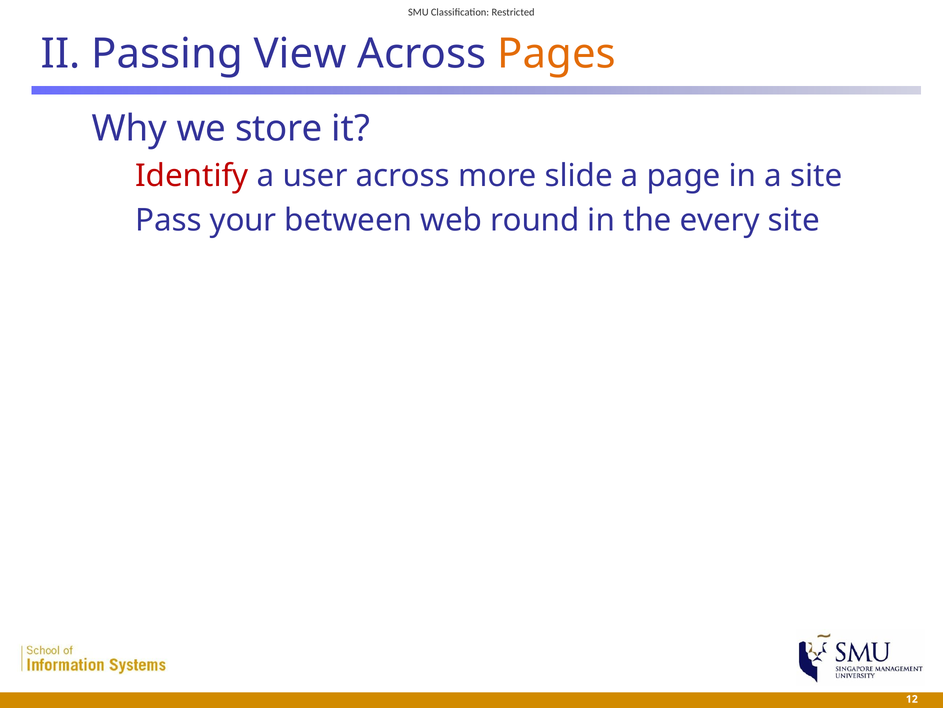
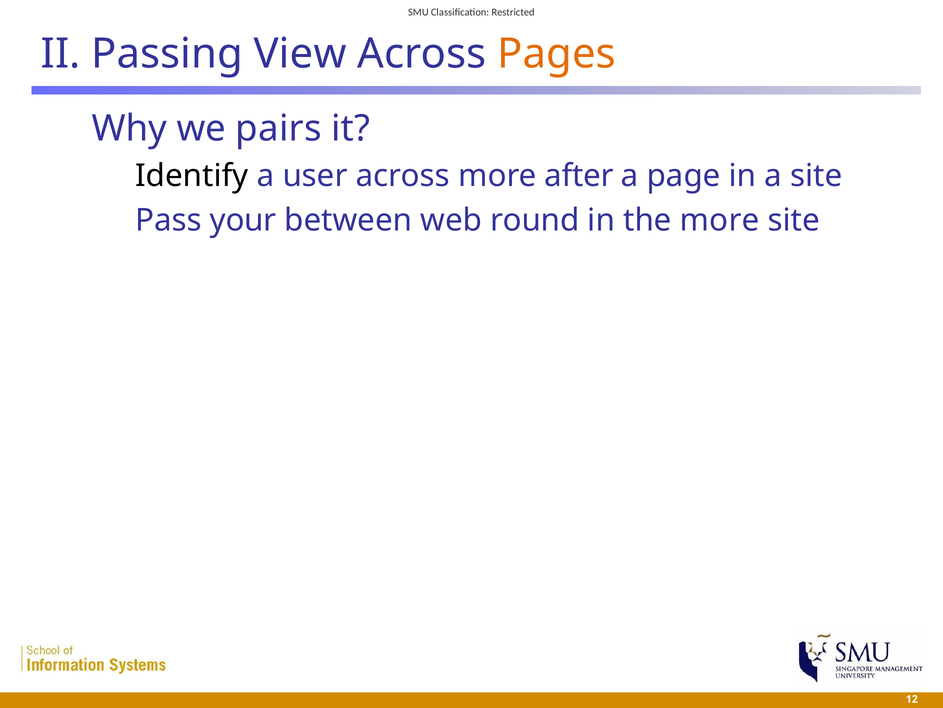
store: store -> pairs
Identify colour: red -> black
slide: slide -> after
the every: every -> more
